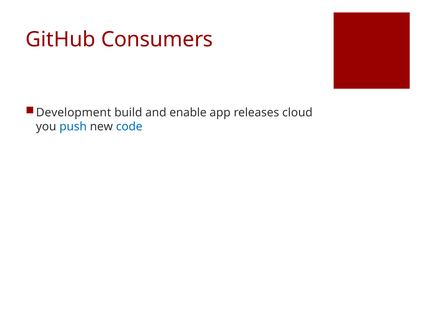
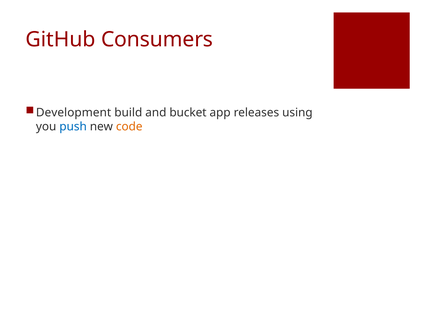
enable: enable -> bucket
cloud: cloud -> using
code colour: blue -> orange
